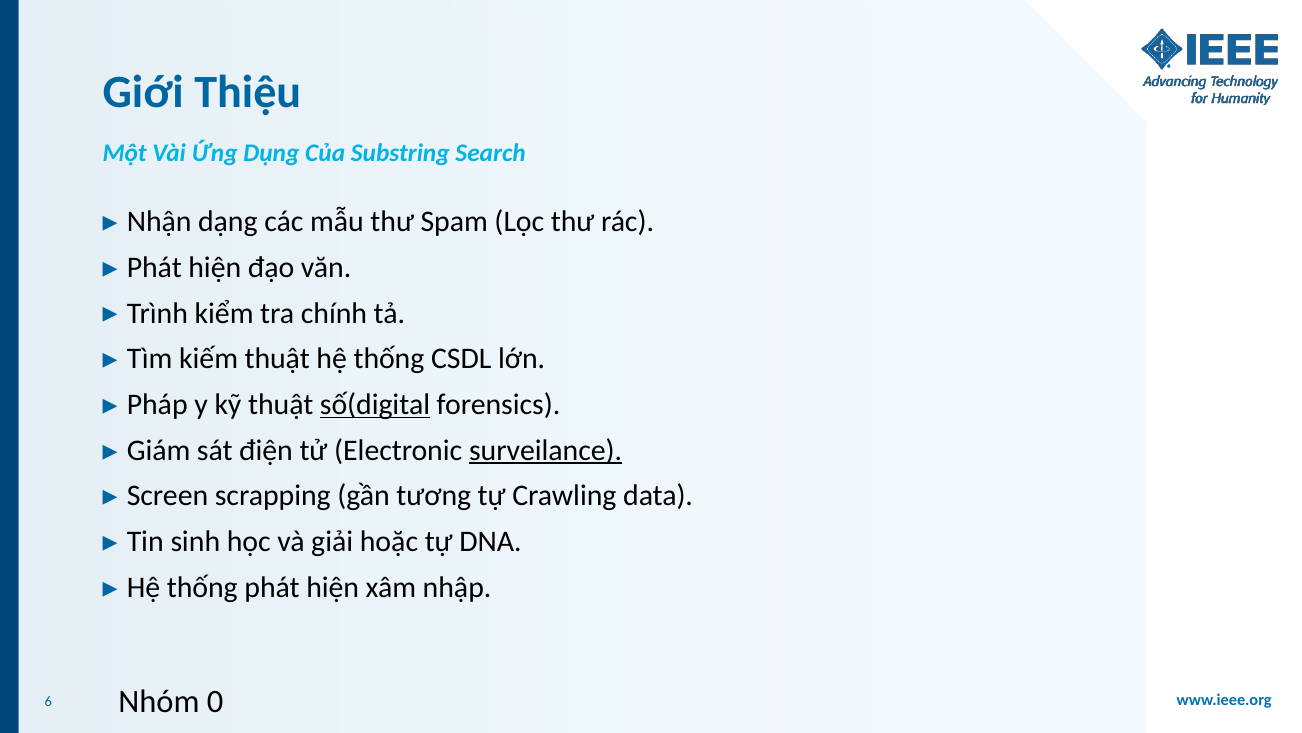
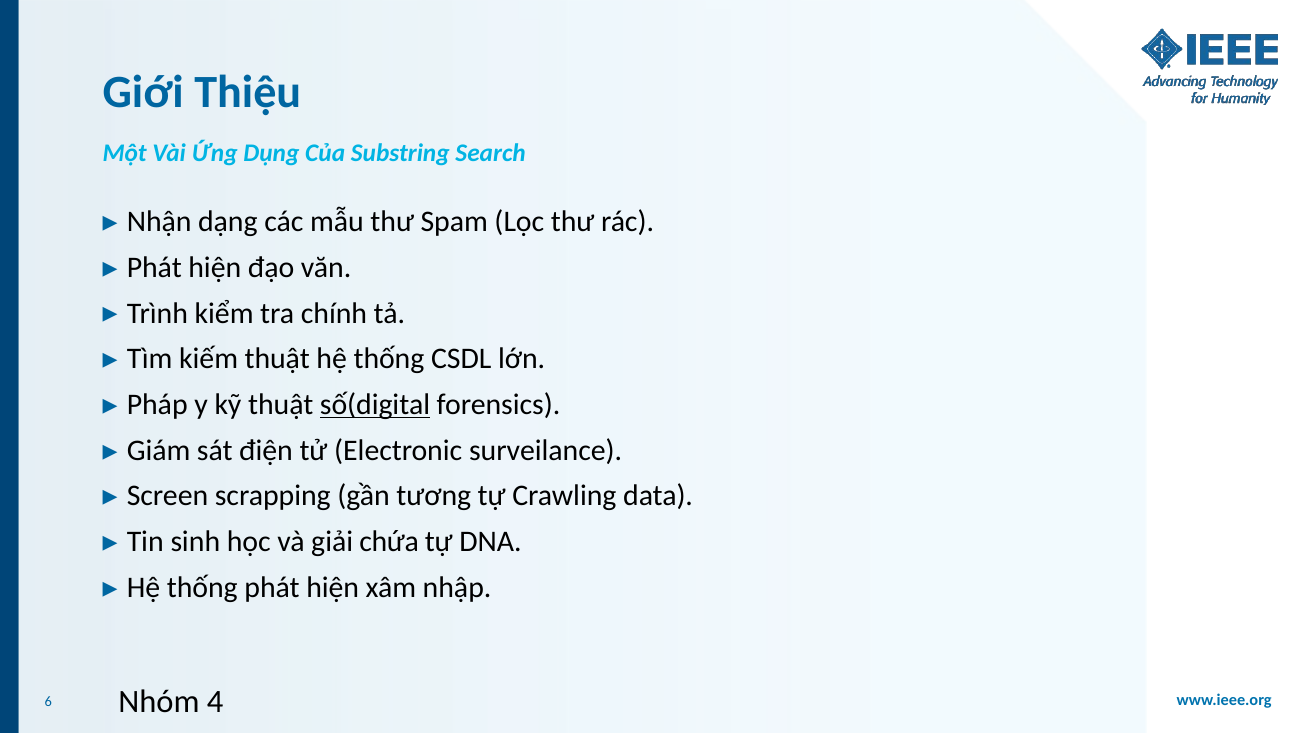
surveilance underline: present -> none
hoặc: hoặc -> chứa
0: 0 -> 4
